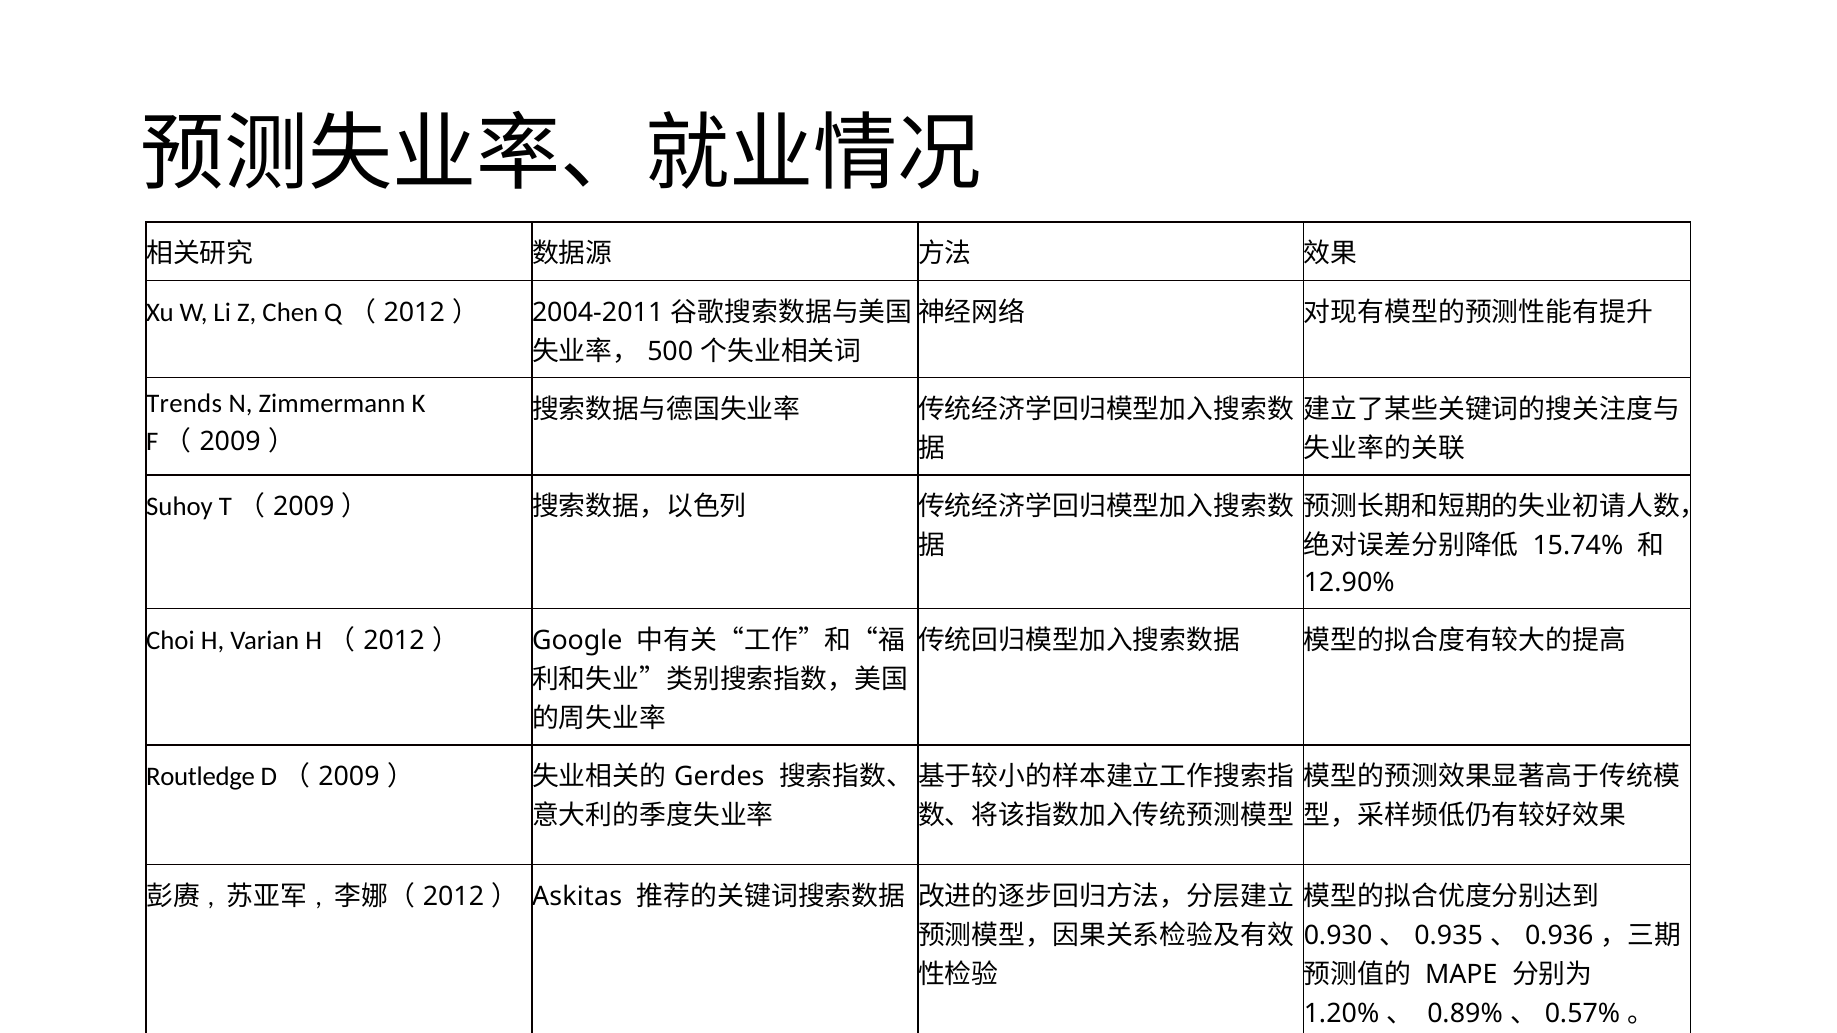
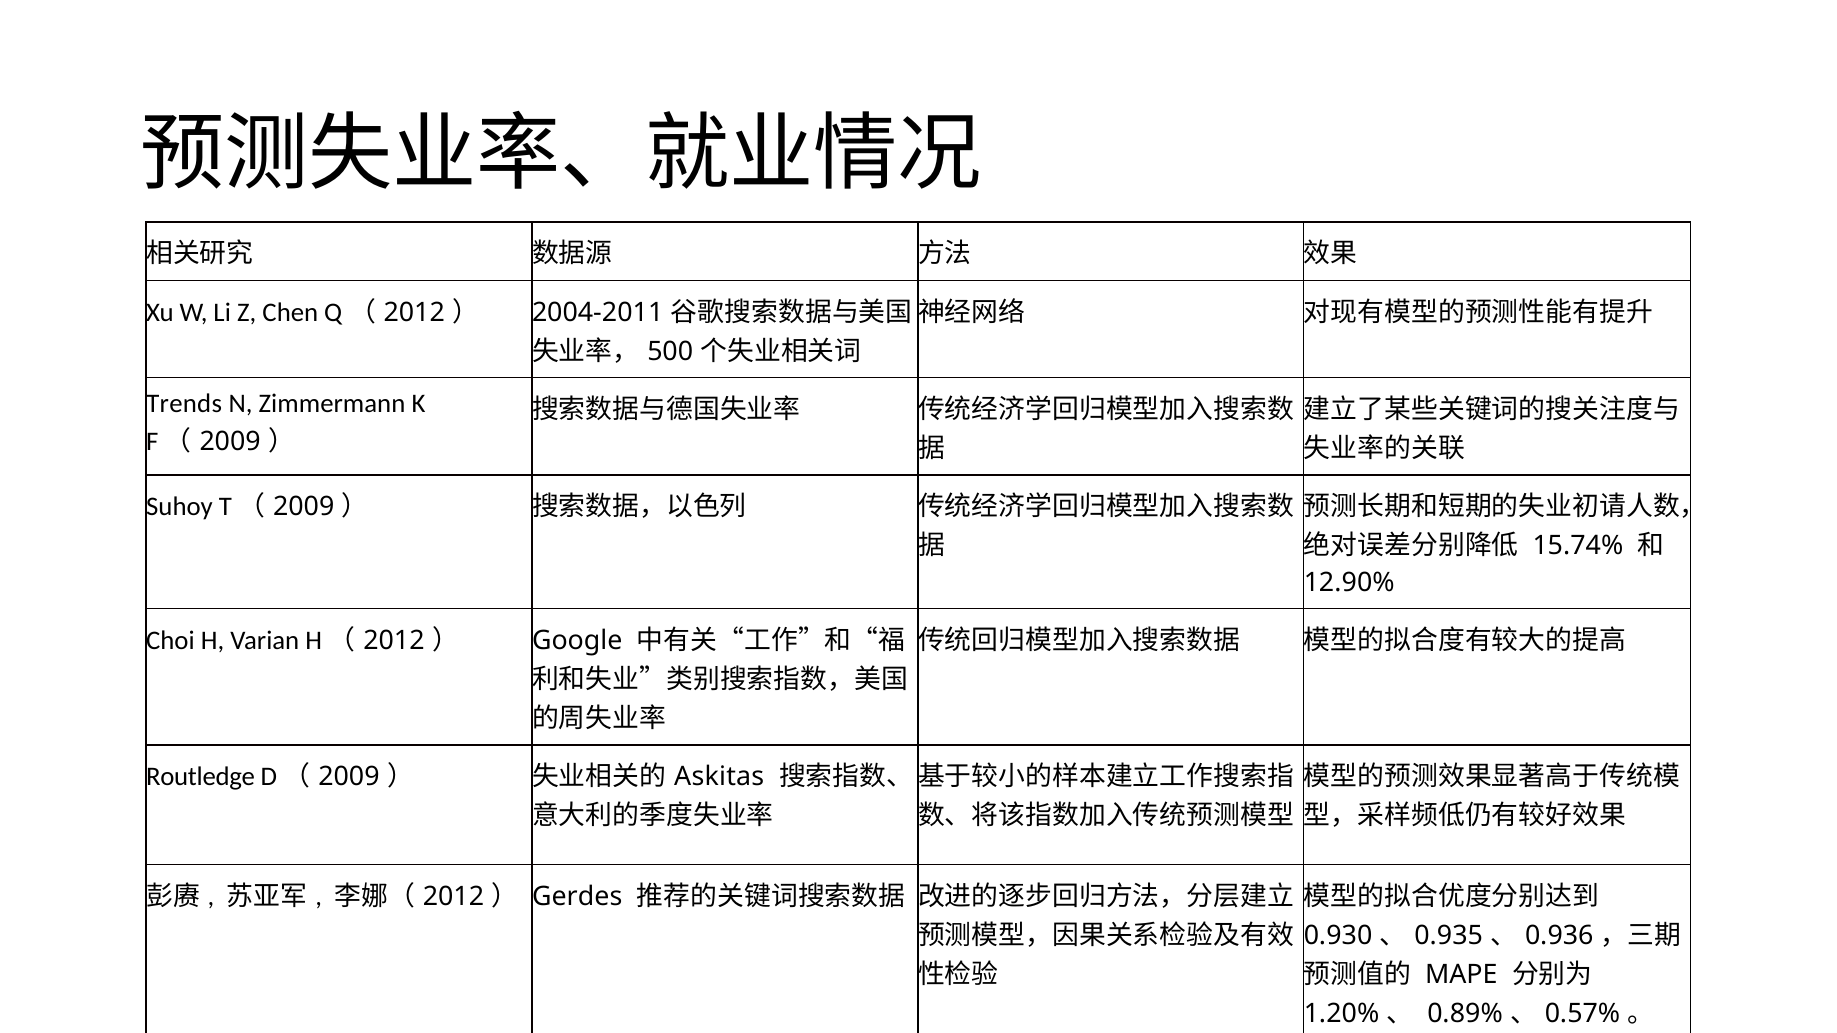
Gerdes: Gerdes -> Askitas
Askitas: Askitas -> Gerdes
